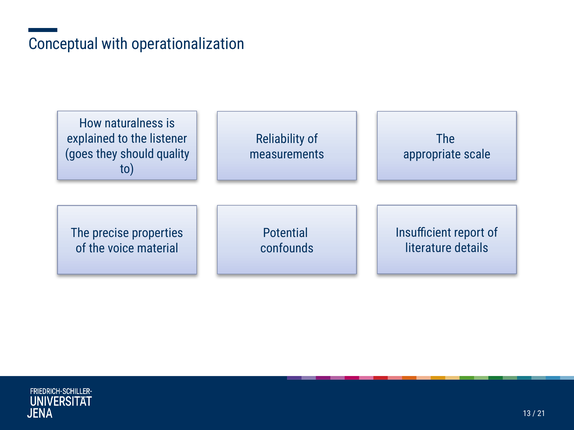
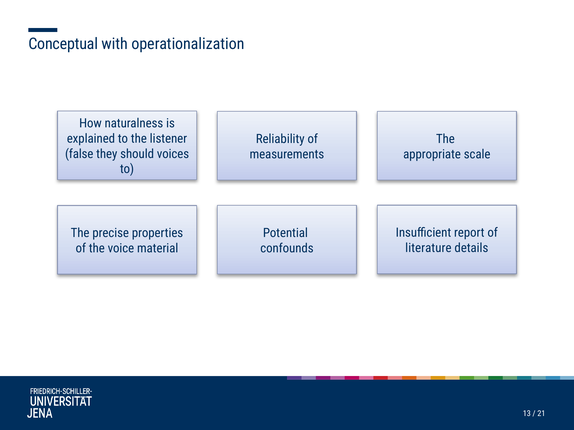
goes: goes -> false
quality: quality -> voices
